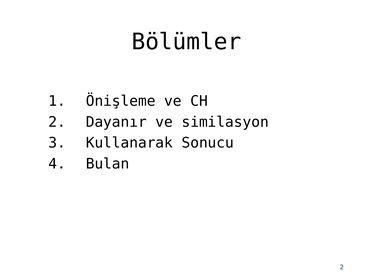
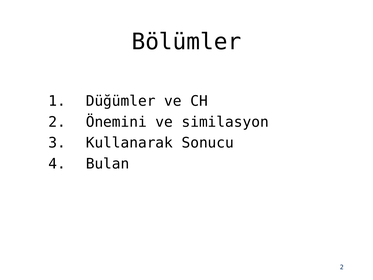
Önişleme: Önişleme -> Düğümler
Dayanır: Dayanır -> Önemini
